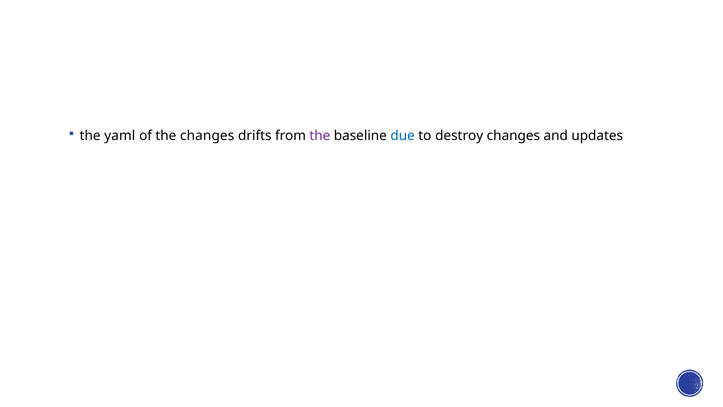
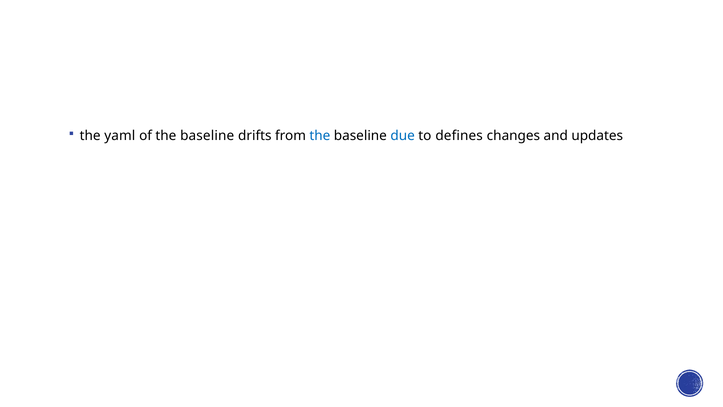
of the changes: changes -> baseline
the at (320, 136) colour: purple -> blue
destroy: destroy -> defines
